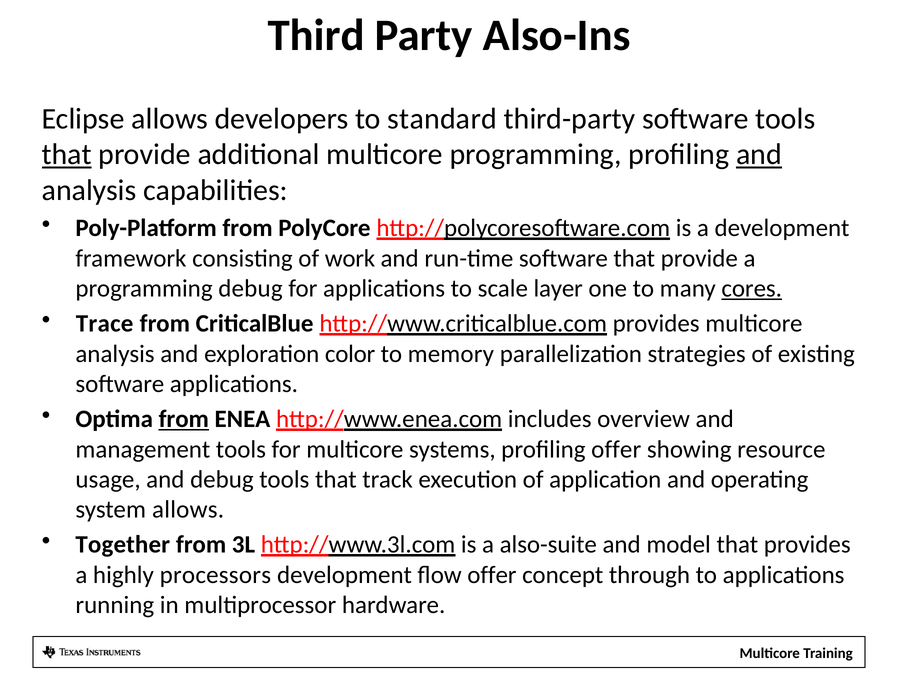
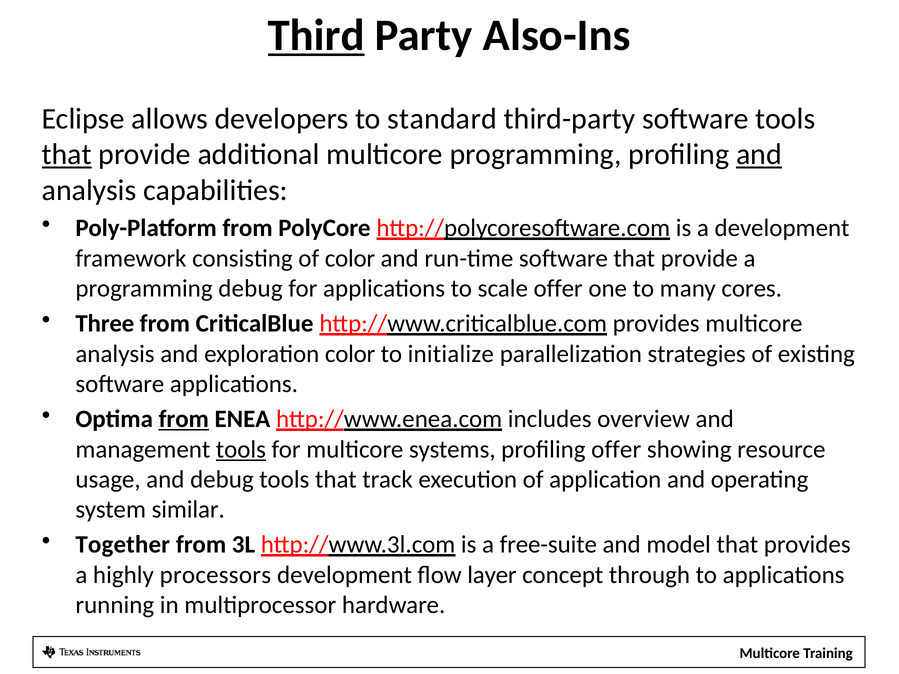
Third underline: none -> present
of work: work -> color
scale layer: layer -> offer
cores underline: present -> none
Trace: Trace -> Three
memory: memory -> initialize
tools at (241, 450) underline: none -> present
system allows: allows -> similar
also-suite: also-suite -> free-suite
flow offer: offer -> layer
